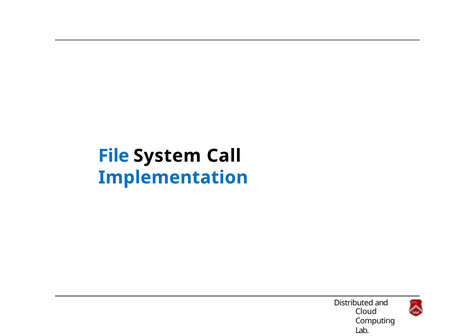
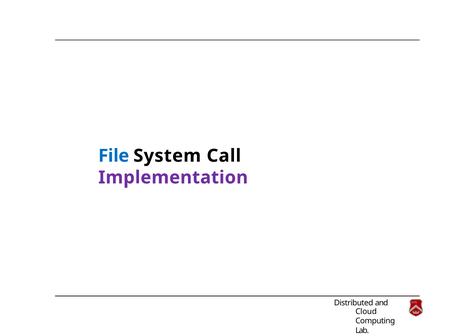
Implementation colour: blue -> purple
